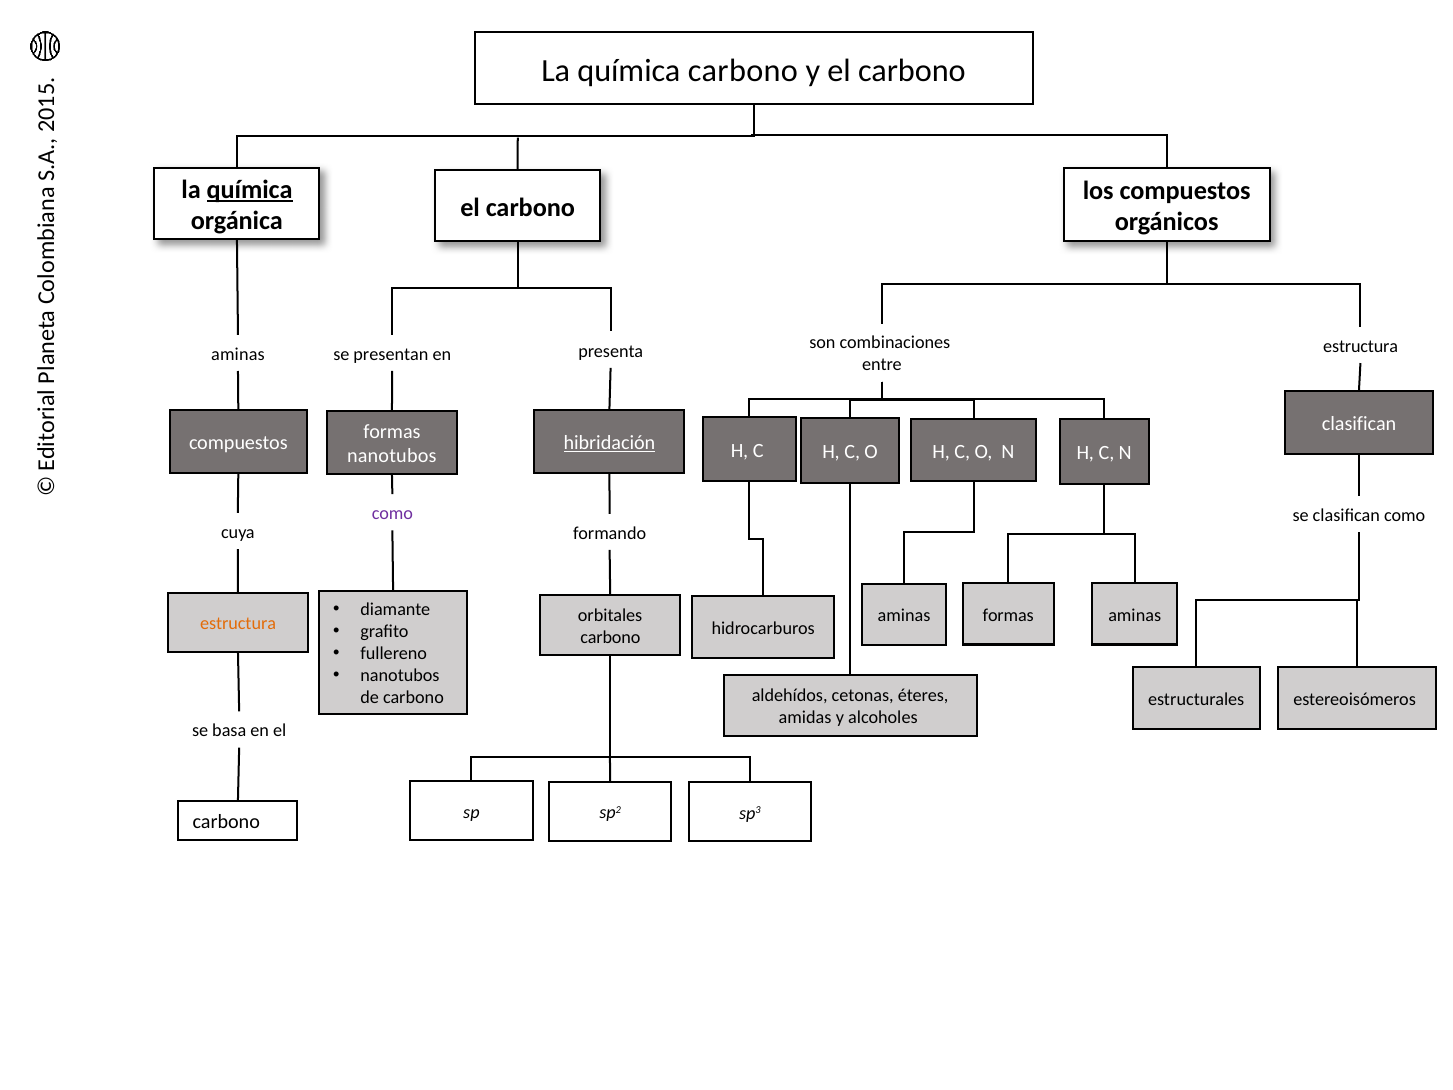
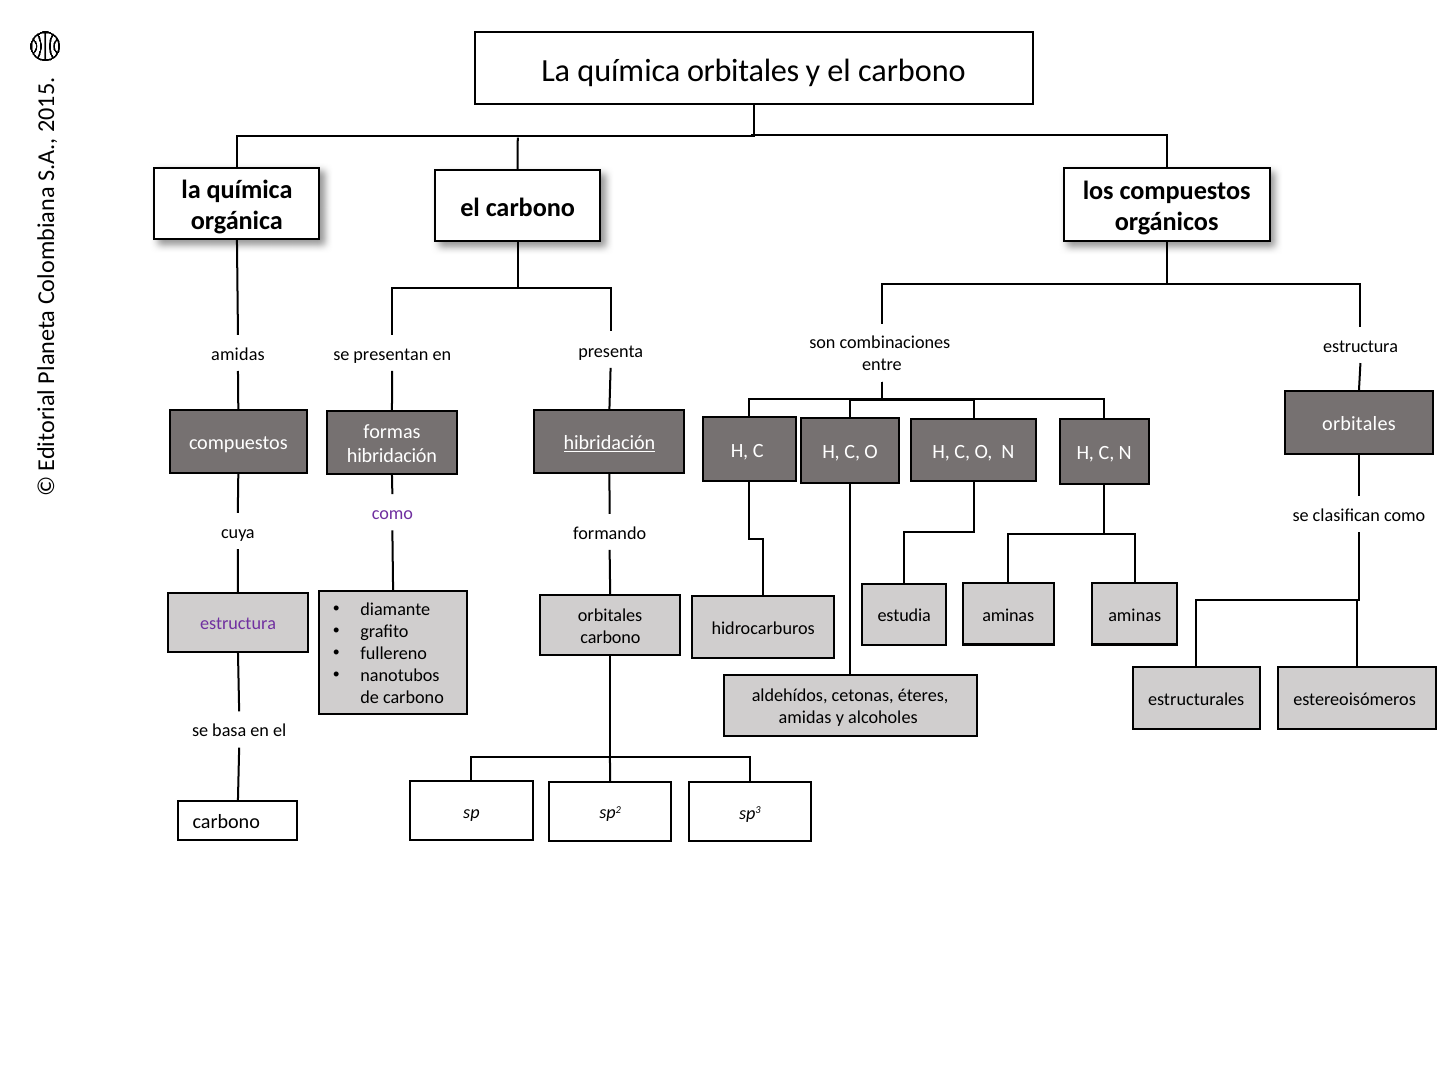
química carbono: carbono -> orbitales
química at (250, 189) underline: present -> none
aminas at (238, 354): aminas -> amidas
clasifican at (1359, 424): clasifican -> orbitales
nanotubos at (392, 456): nanotubos -> hibridación
formas at (1008, 615): formas -> aminas
aminas at (904, 616): aminas -> estudia
estructura at (238, 624) colour: orange -> purple
